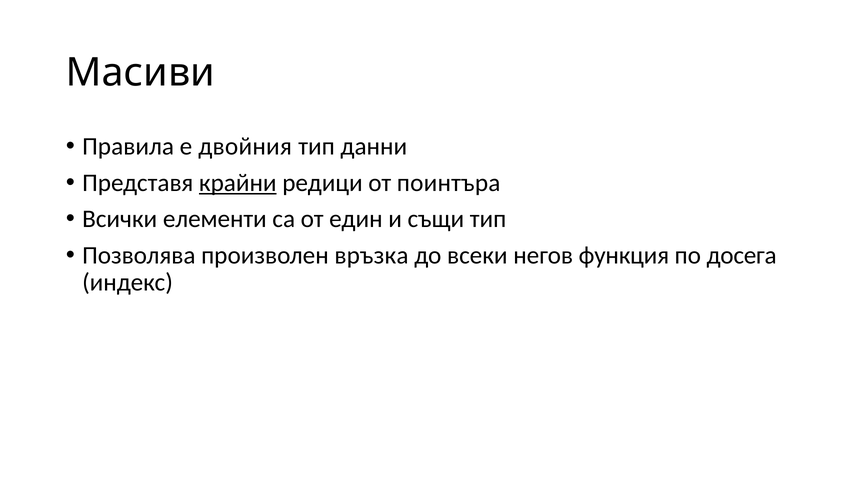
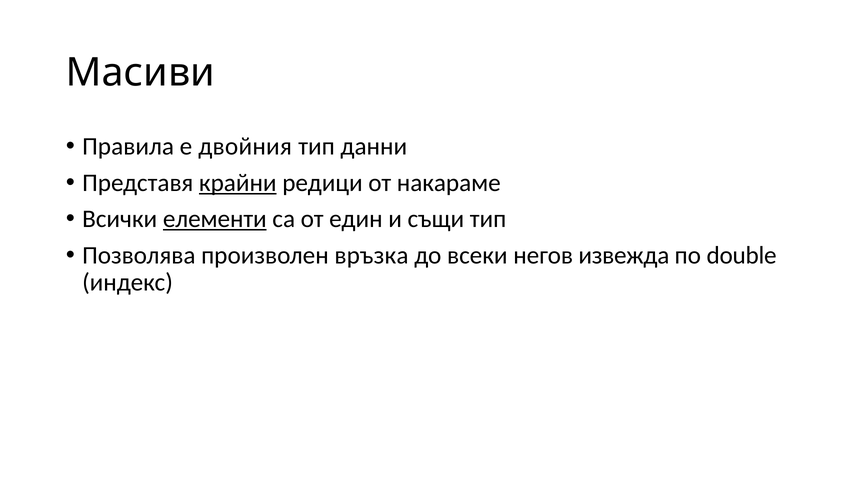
поинтъра: поинтъра -> накараме
елементи underline: none -> present
функция: функция -> извежда
досега: досега -> double
